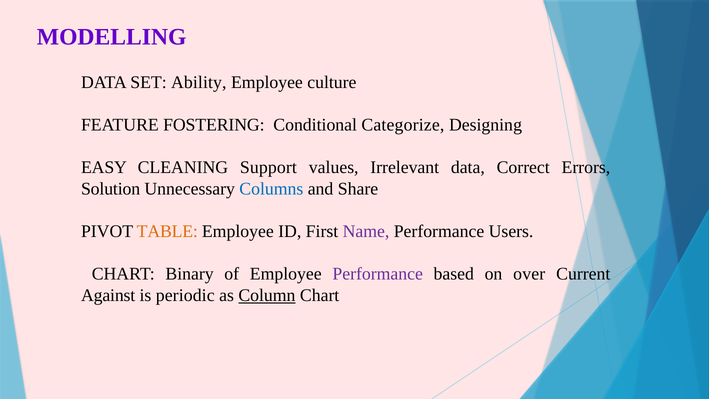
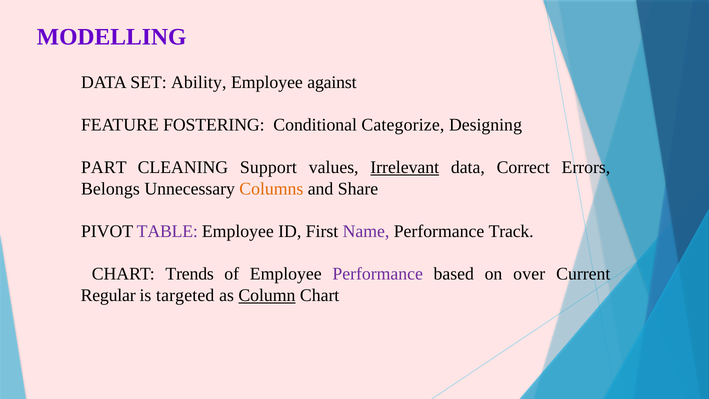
culture: culture -> against
EASY: EASY -> PART
Irrelevant underline: none -> present
Solution: Solution -> Belongs
Columns colour: blue -> orange
TABLE colour: orange -> purple
Users: Users -> Track
Binary: Binary -> Trends
Against: Against -> Regular
periodic: periodic -> targeted
